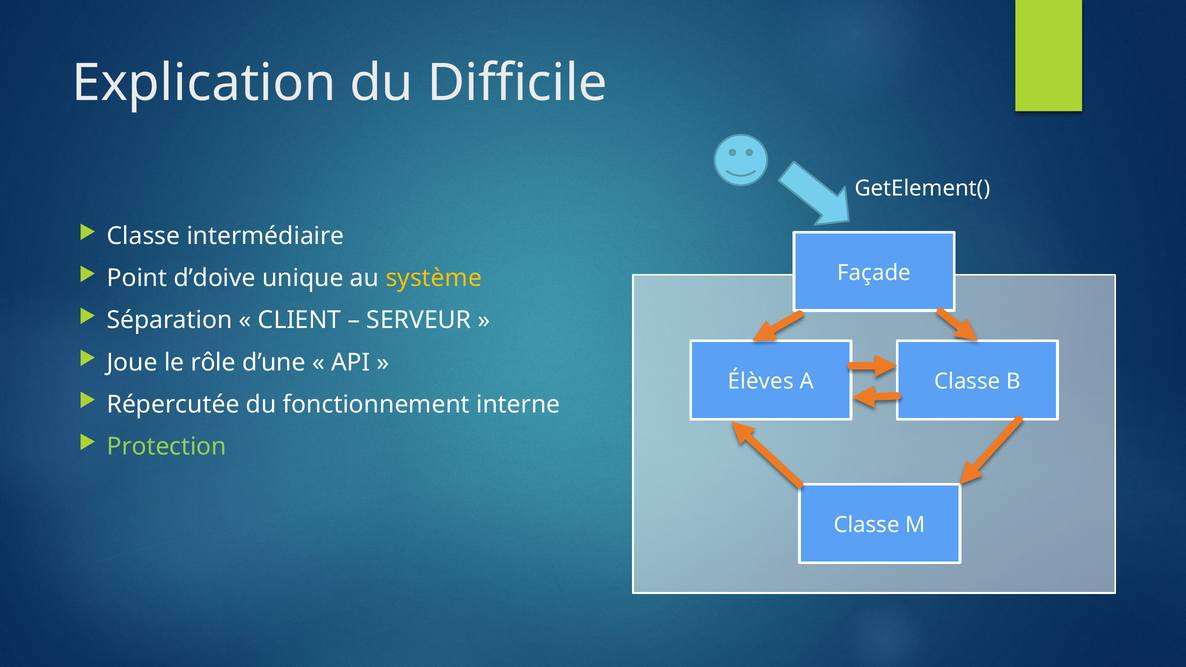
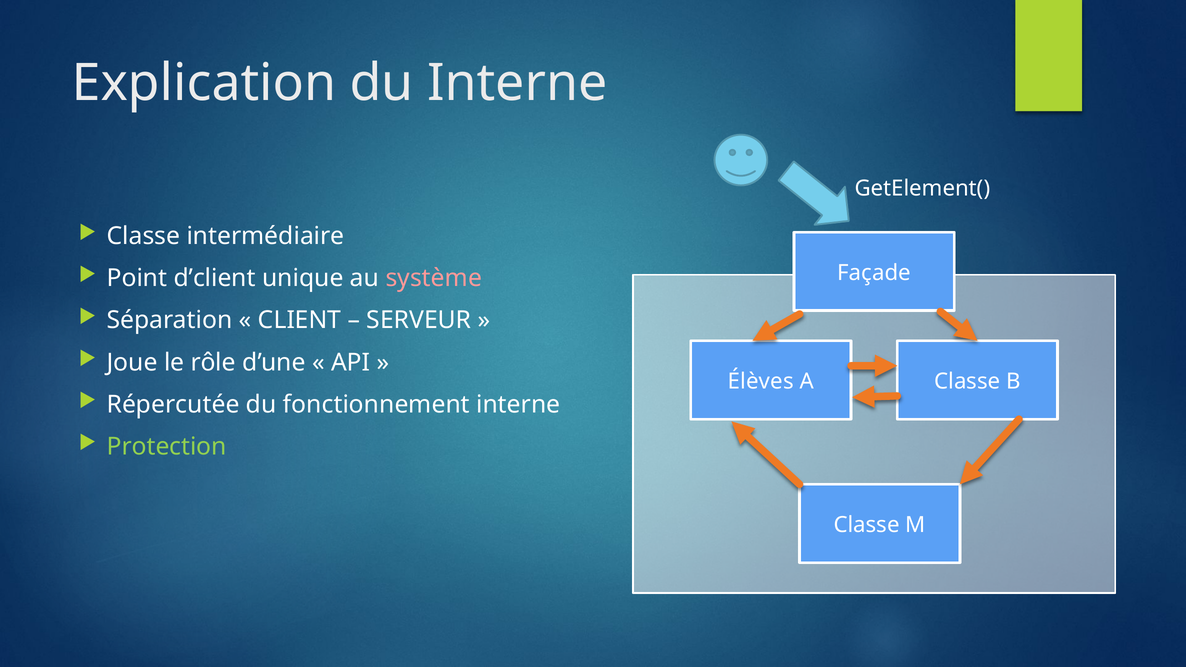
du Difficile: Difficile -> Interne
d’doive: d’doive -> d’client
système colour: yellow -> pink
